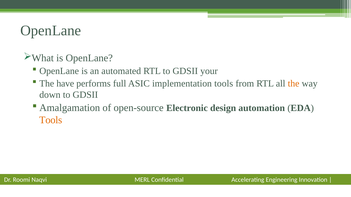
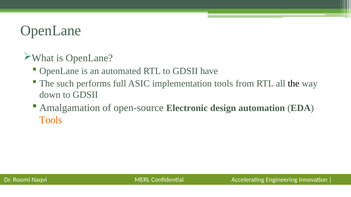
your: your -> have
have: have -> such
the at (294, 84) colour: orange -> black
